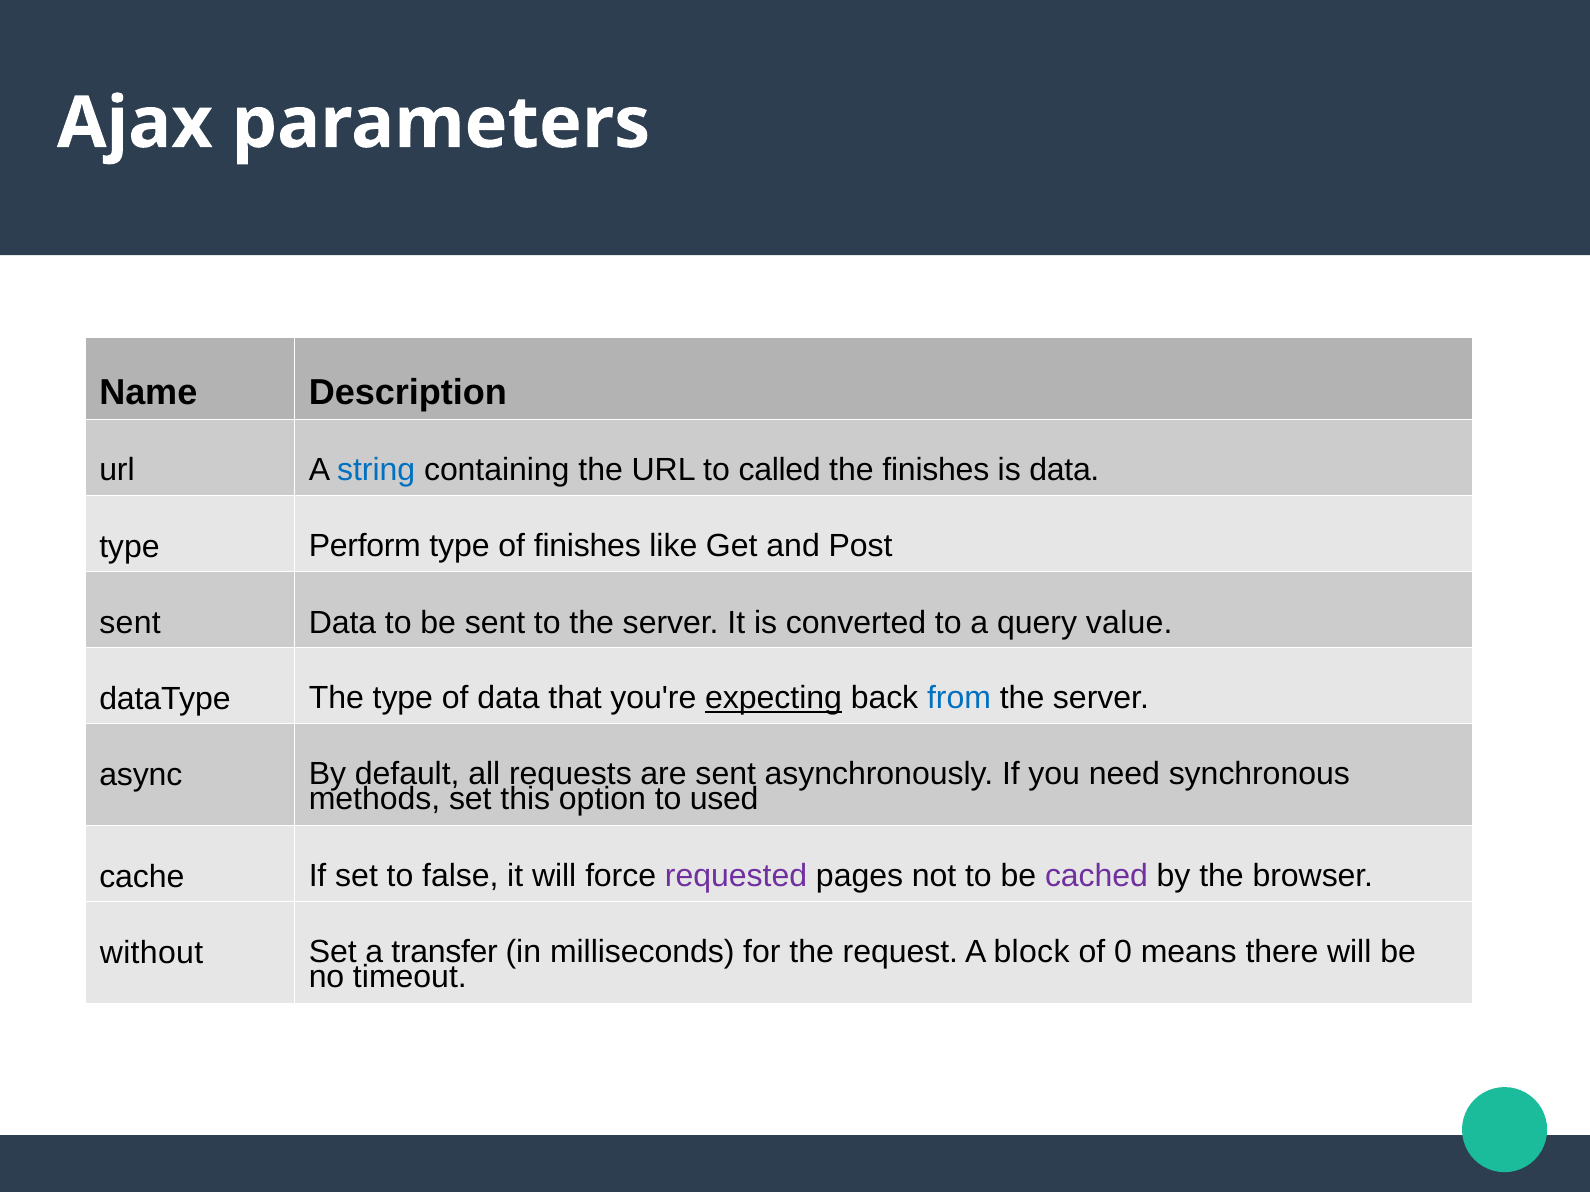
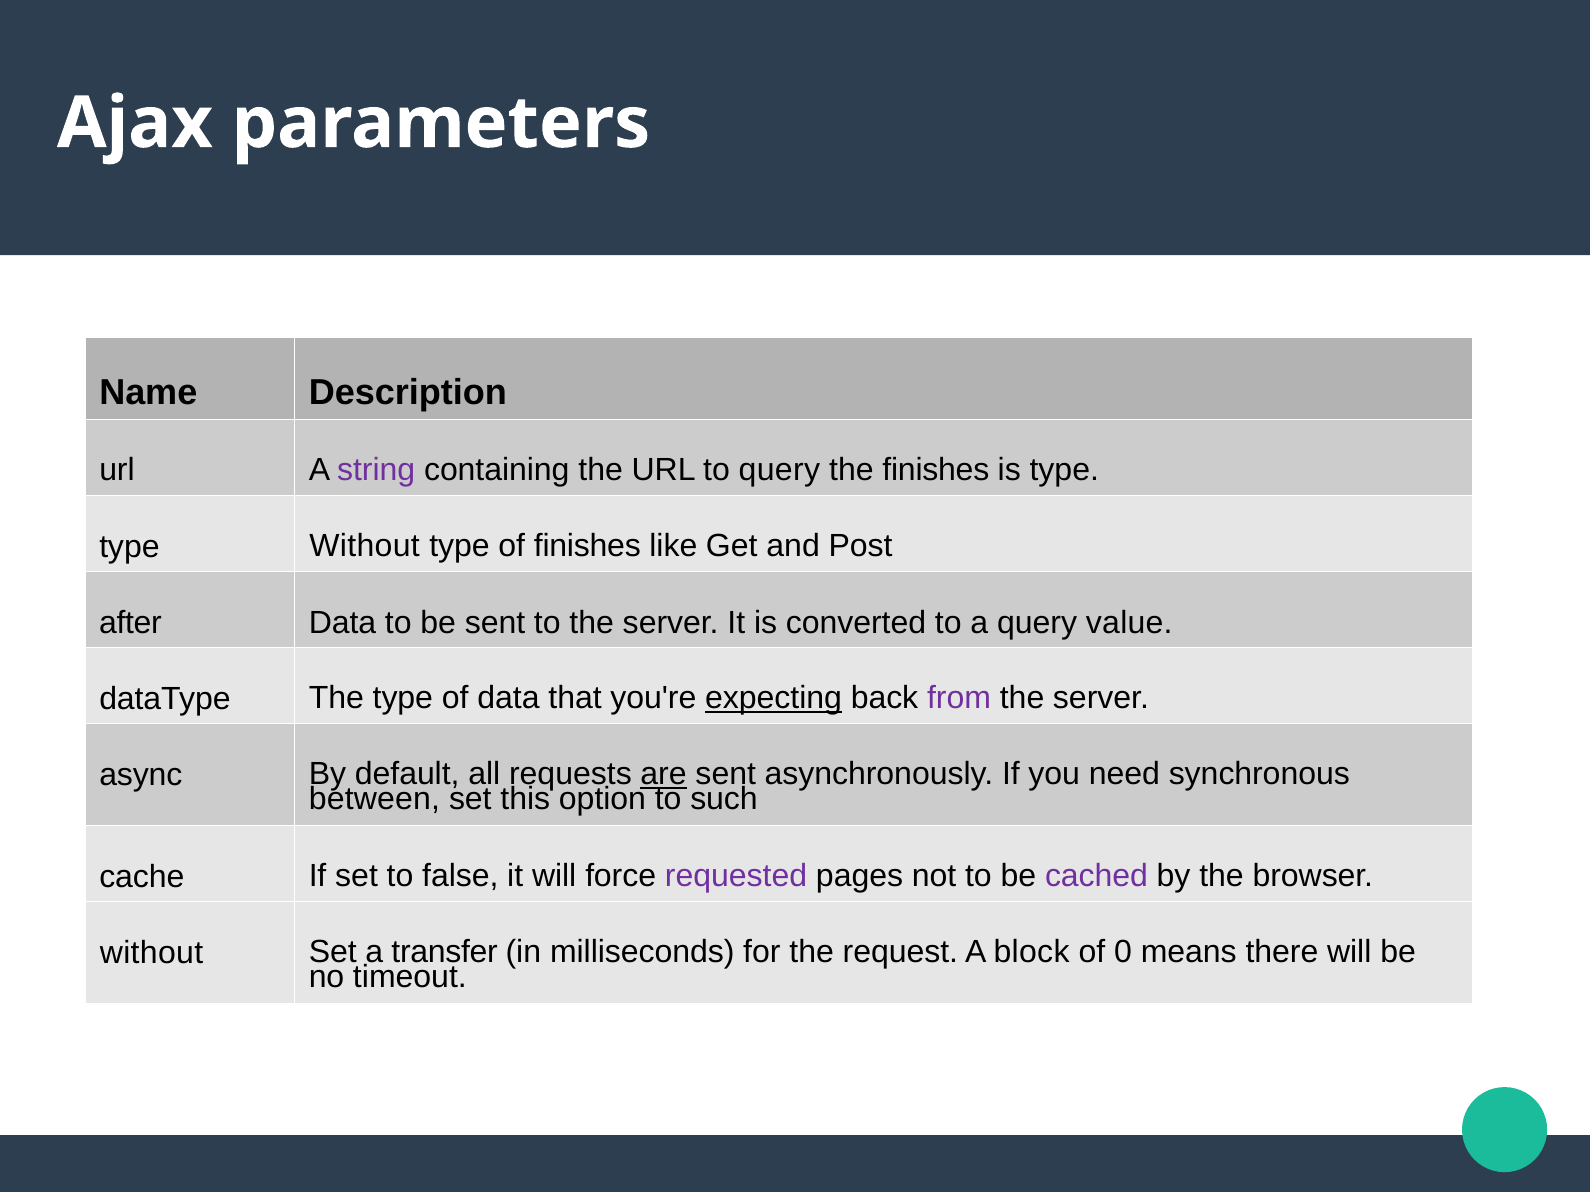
string colour: blue -> purple
to called: called -> query
is data: data -> type
type Perform: Perform -> Without
sent at (130, 623): sent -> after
from colour: blue -> purple
are underline: none -> present
methods: methods -> between
used: used -> such
